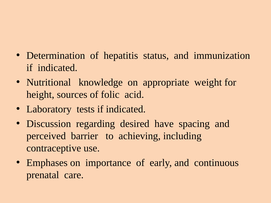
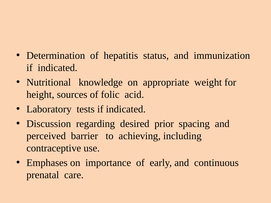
have: have -> prior
